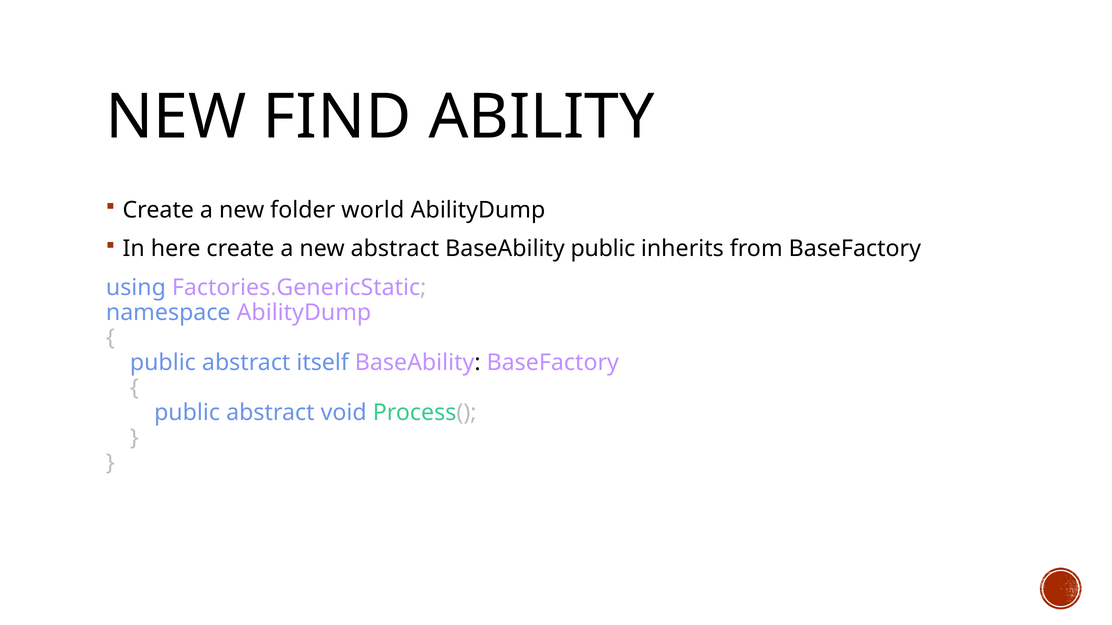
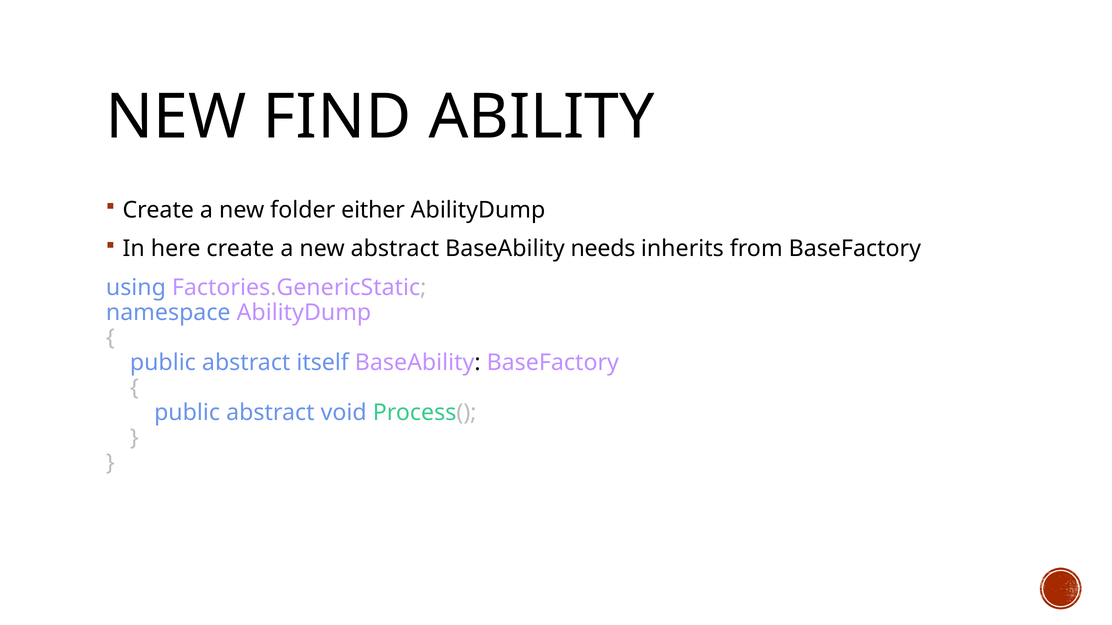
world: world -> either
BaseAbility public: public -> needs
